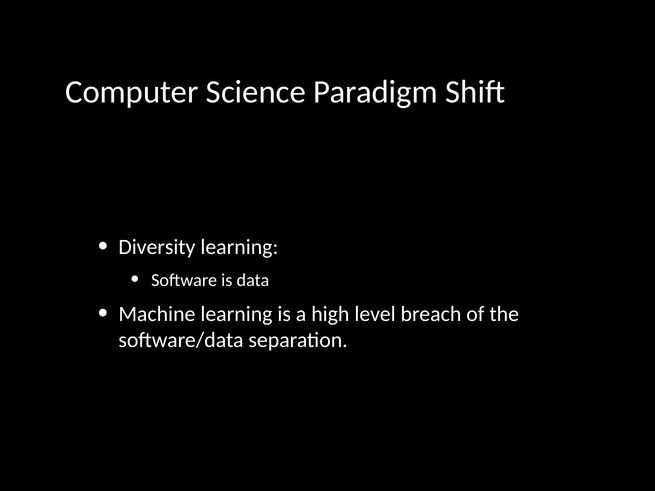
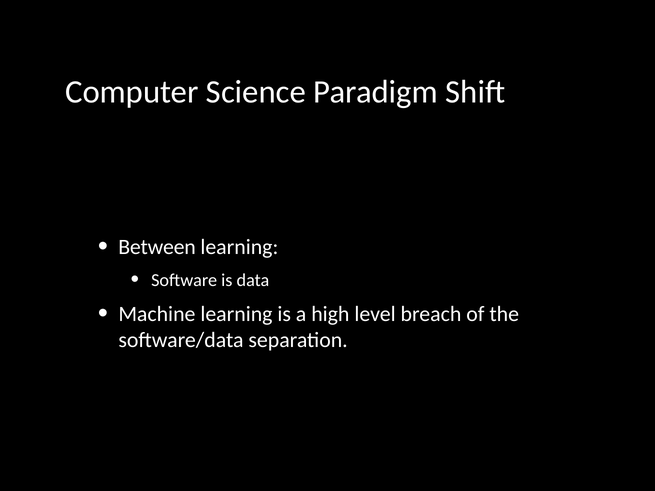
Diversity: Diversity -> Between
